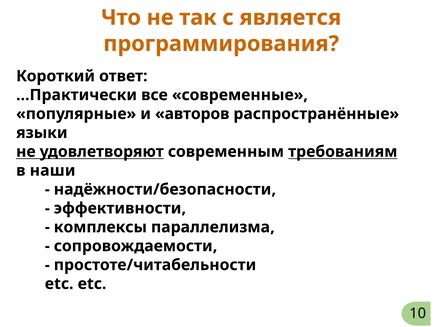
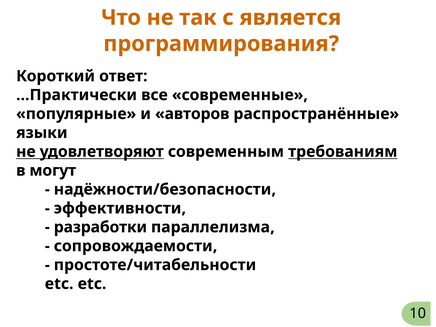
наши: наши -> могут
комплексы: комплексы -> разработки
